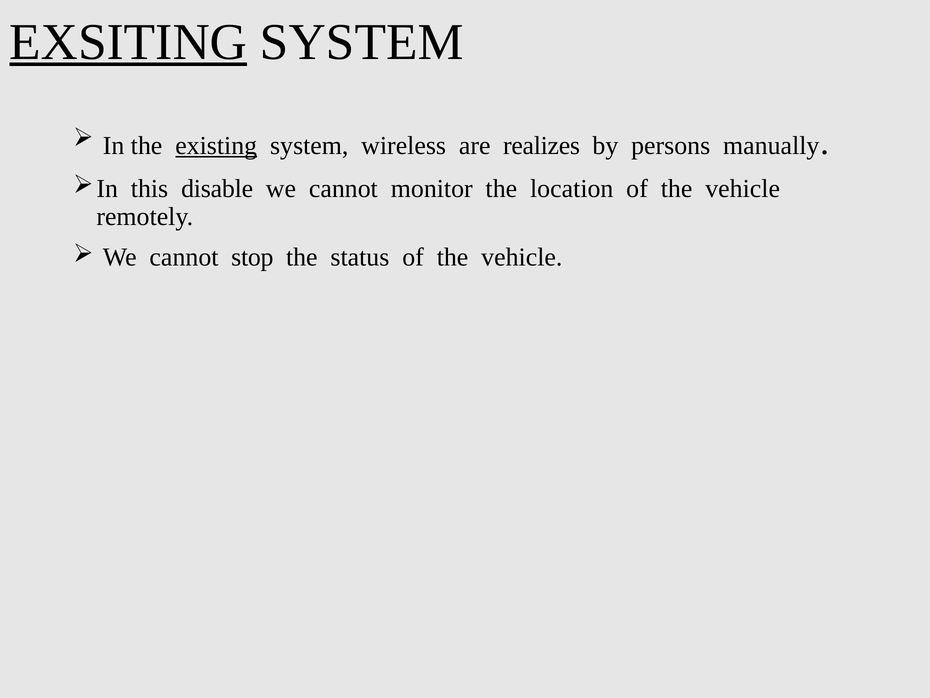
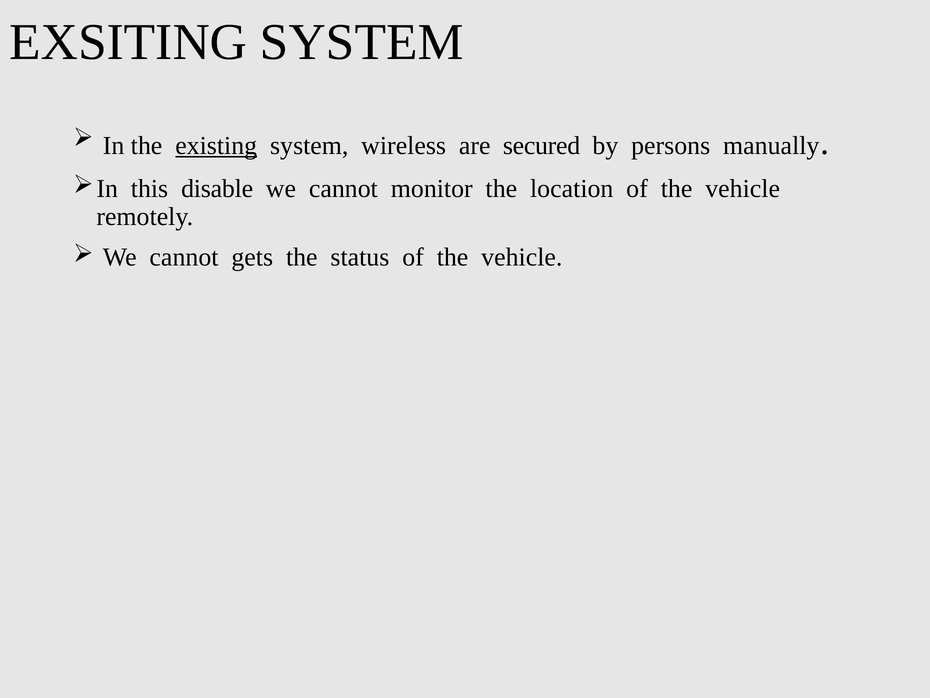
EXSITING underline: present -> none
realizes: realizes -> secured
stop: stop -> gets
